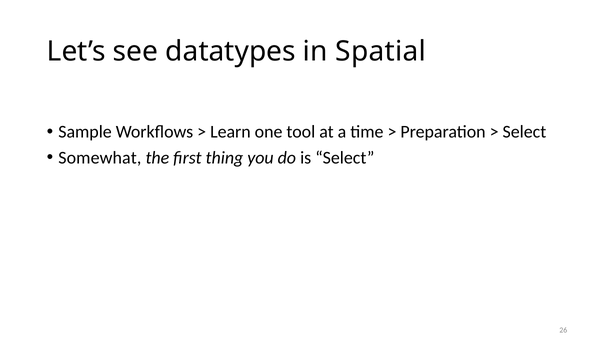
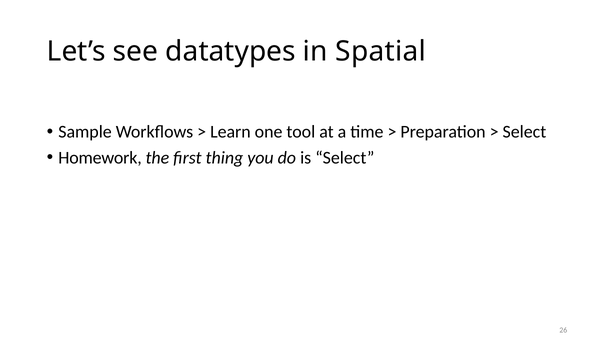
Somewhat: Somewhat -> Homework
